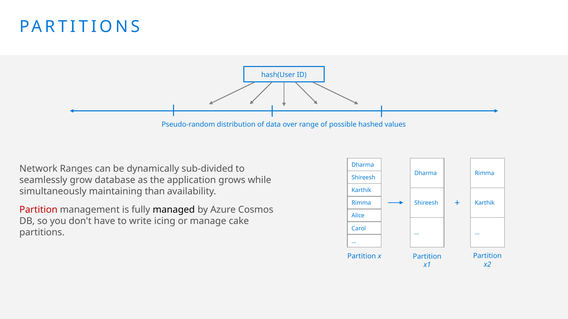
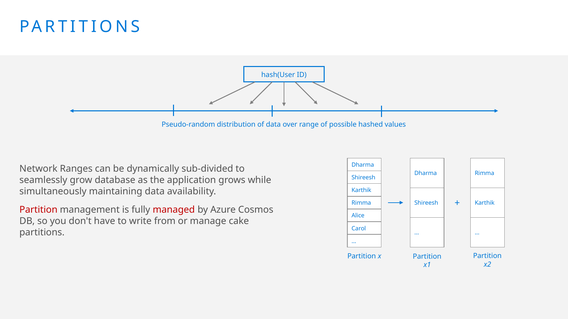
maintaining than: than -> data
managed colour: black -> red
icing: icing -> from
